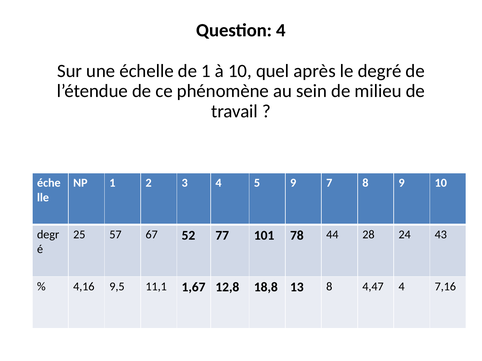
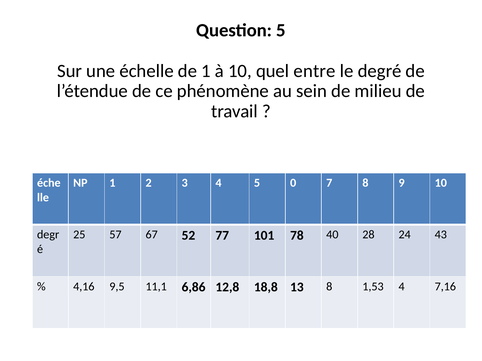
Question 4: 4 -> 5
après: après -> entre
5 9: 9 -> 0
44: 44 -> 40
1,67: 1,67 -> 6,86
4,47: 4,47 -> 1,53
